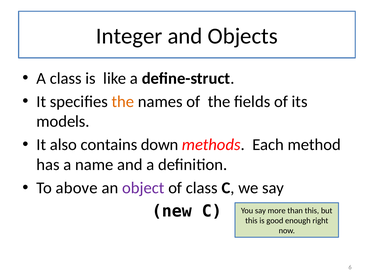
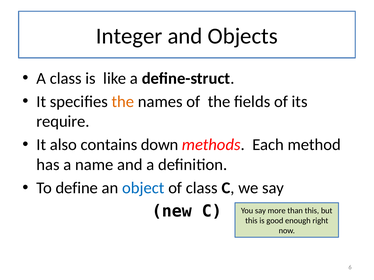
models: models -> require
above: above -> define
object colour: purple -> blue
